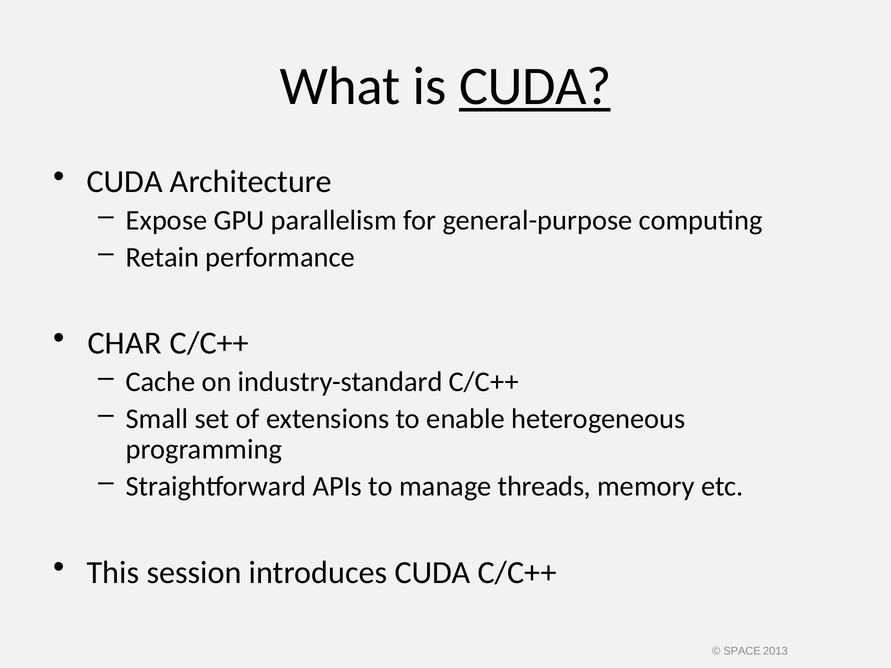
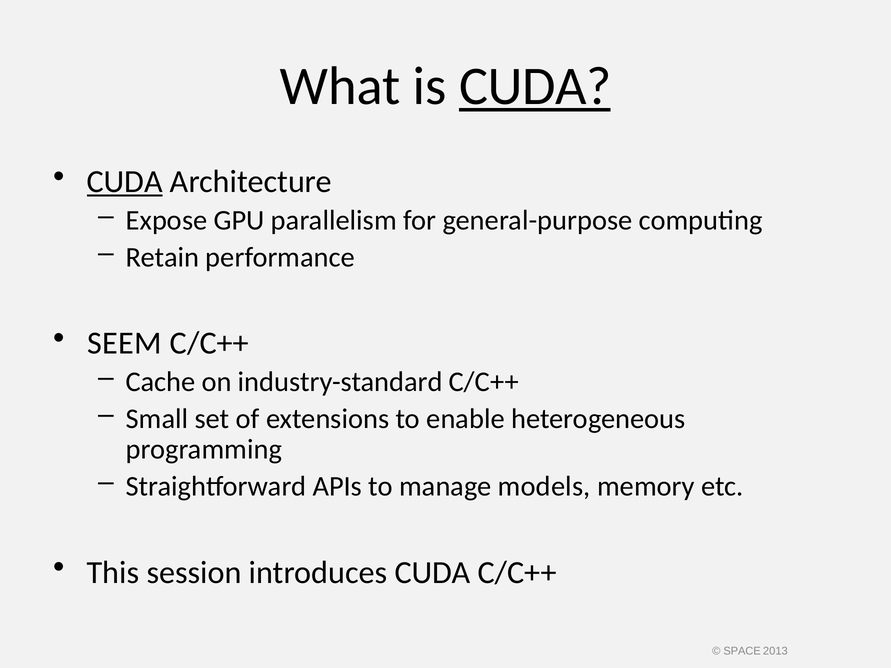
CUDA at (125, 182) underline: none -> present
CHAR: CHAR -> SEEM
threads: threads -> models
